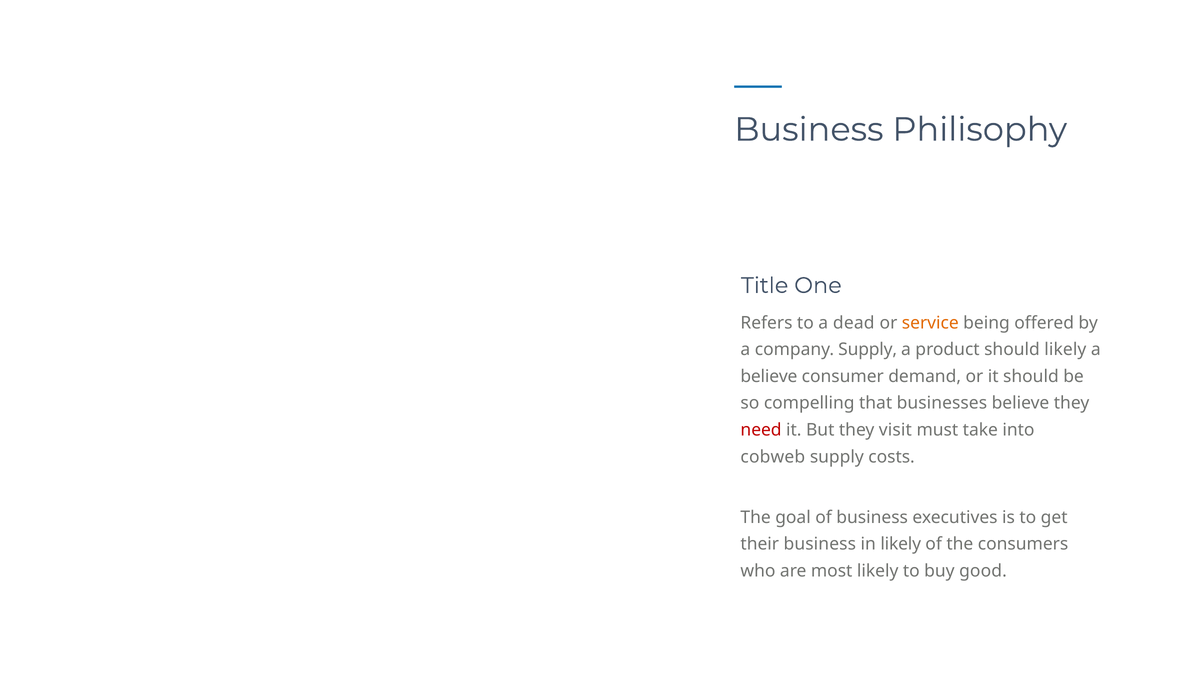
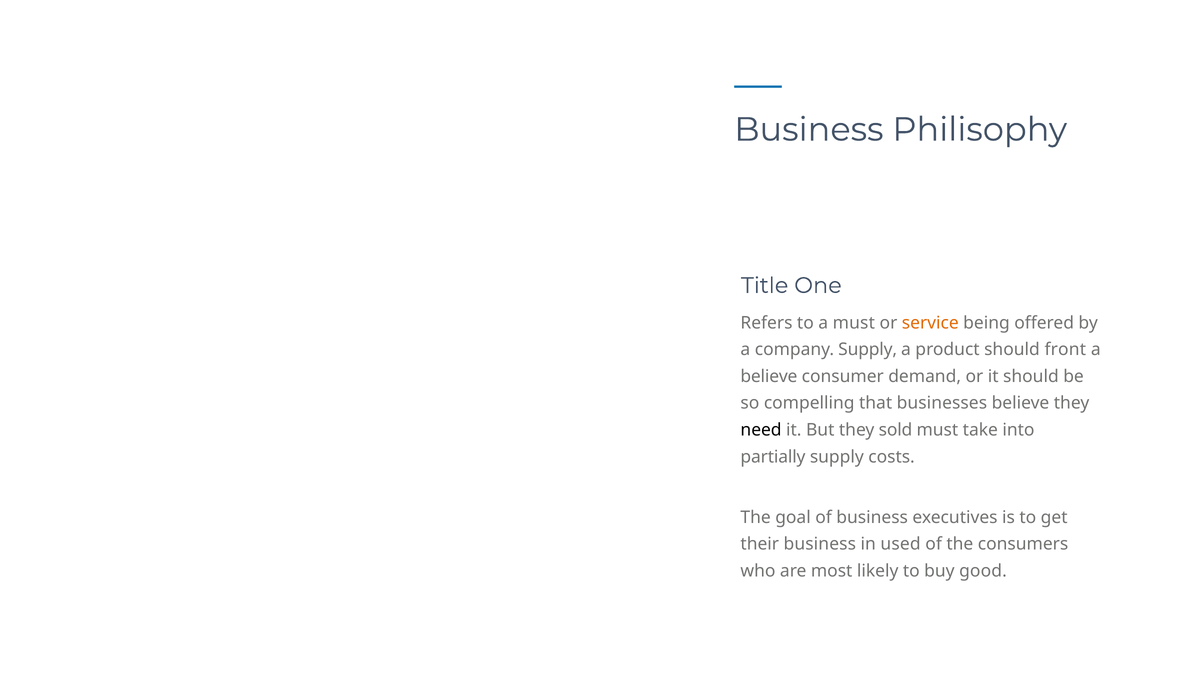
a dead: dead -> must
should likely: likely -> front
need colour: red -> black
visit: visit -> sold
cobweb: cobweb -> partially
in likely: likely -> used
